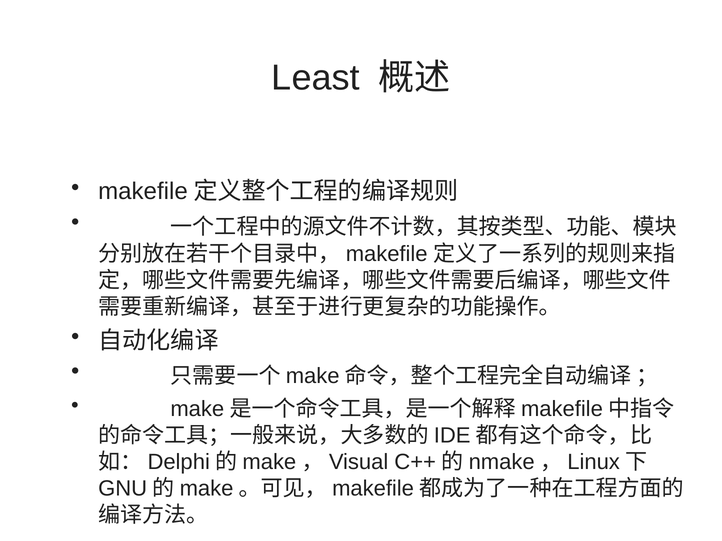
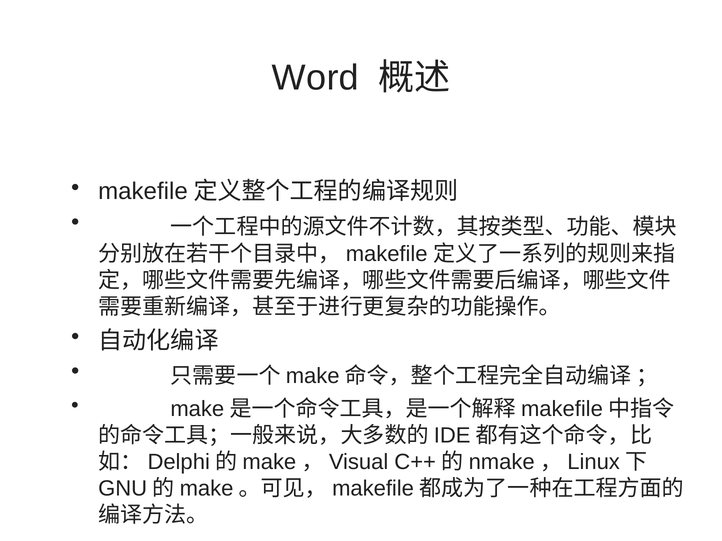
Least: Least -> Word
